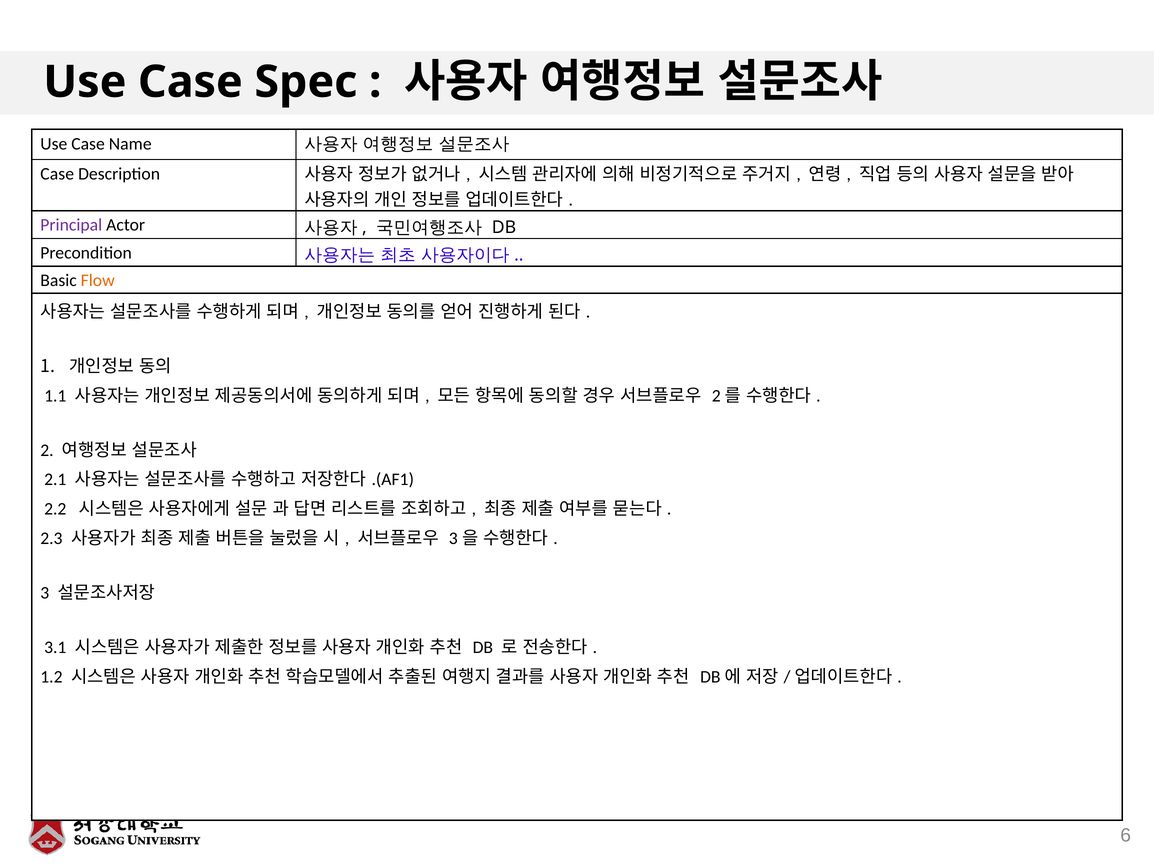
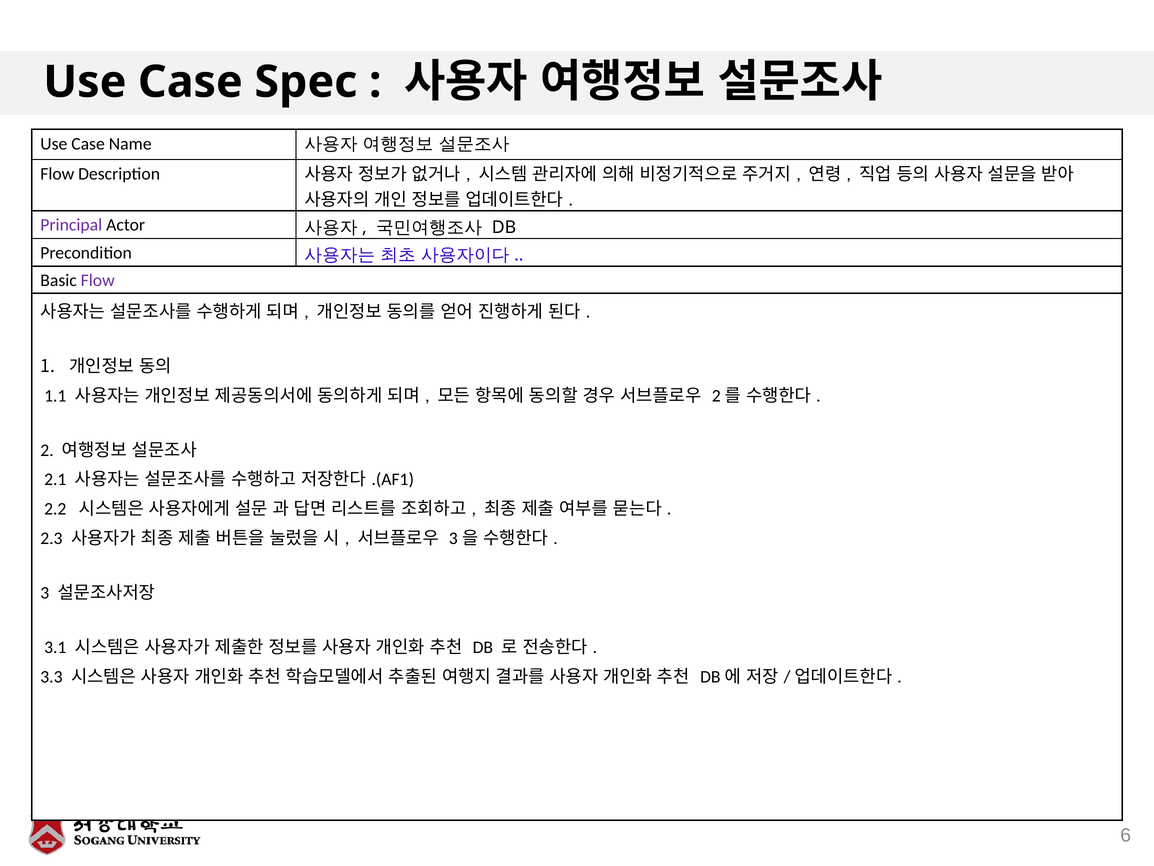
Case at (57, 174): Case -> Flow
Flow at (98, 280) colour: orange -> purple
1.2: 1.2 -> 3.3
